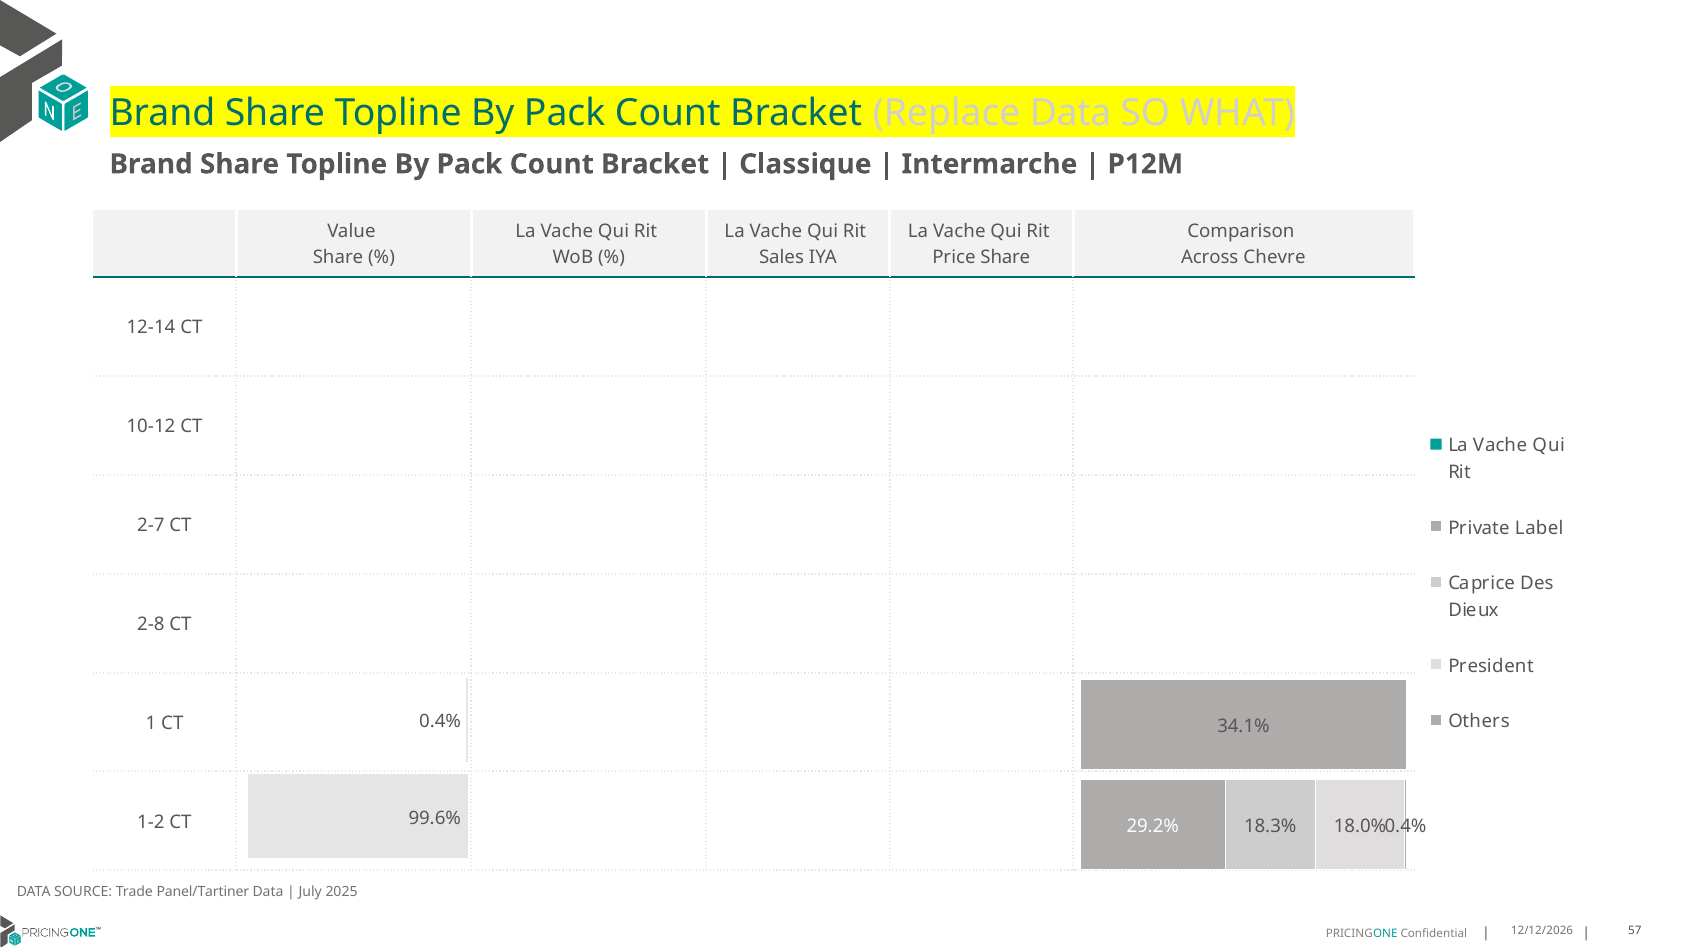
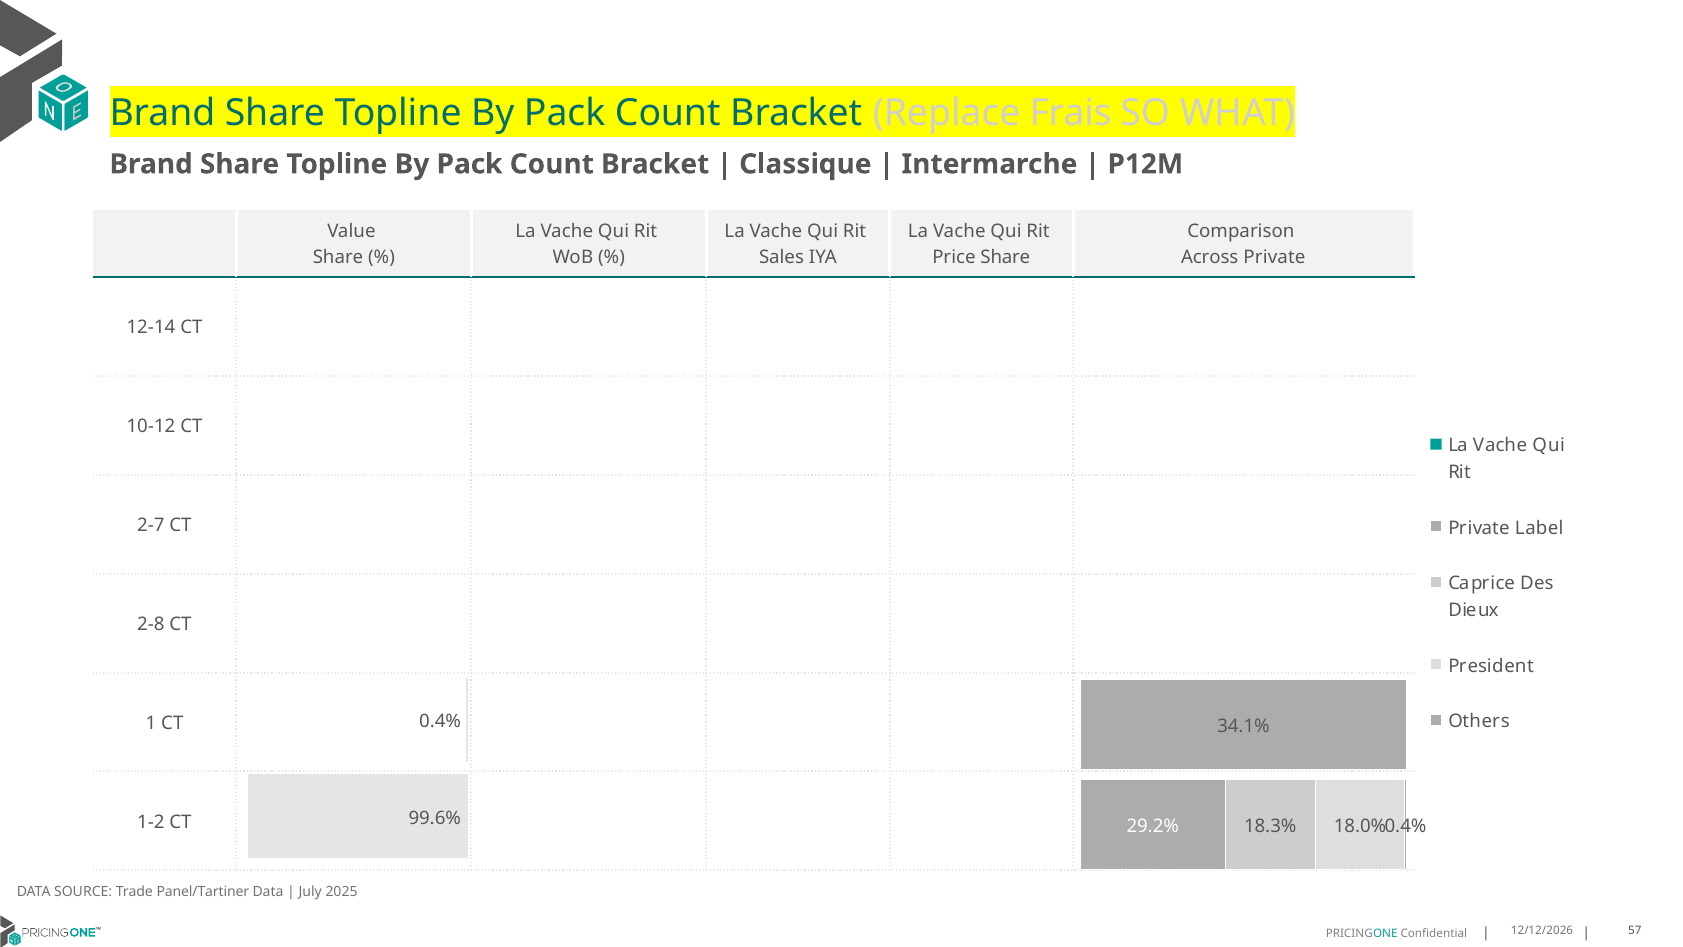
Replace Data: Data -> Frais
Across Chevre: Chevre -> Private
